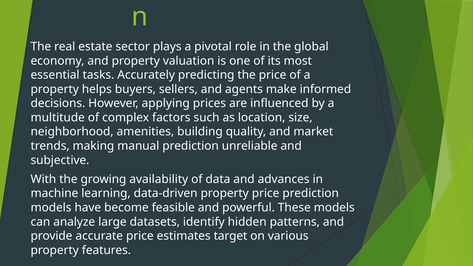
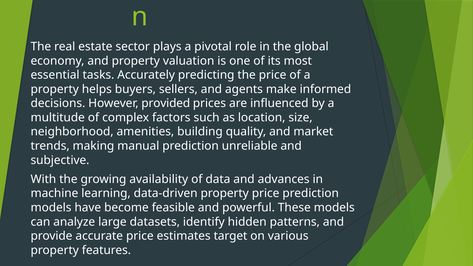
applying: applying -> provided
